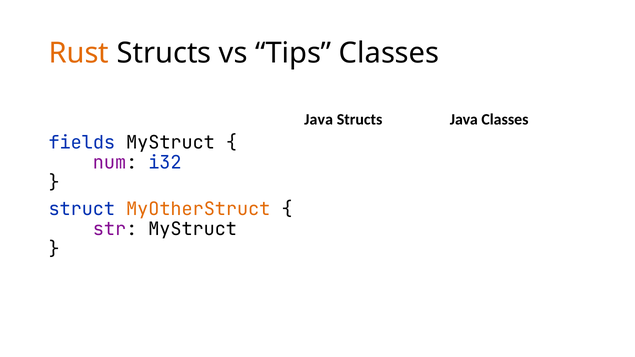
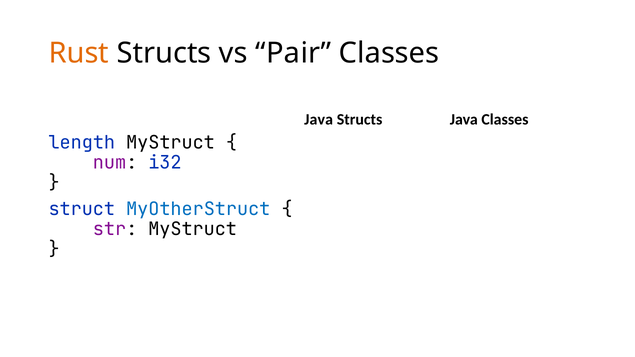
Tips: Tips -> Pair
fields: fields -> length
MyOtherStruct colour: orange -> blue
